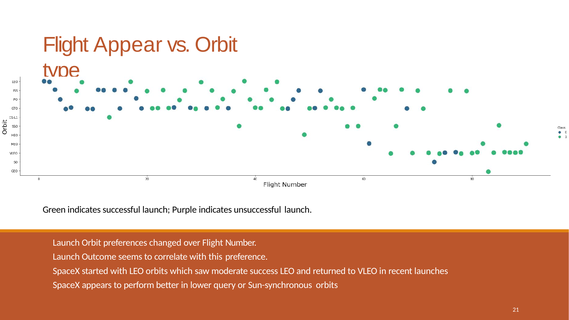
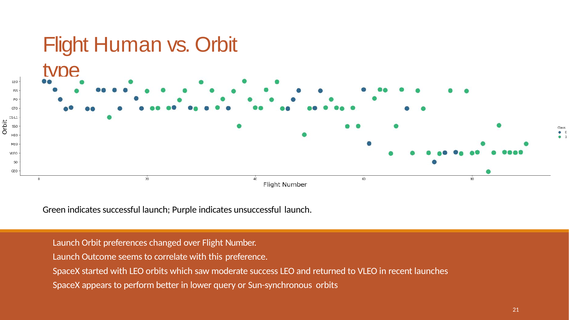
Appear: Appear -> Human
